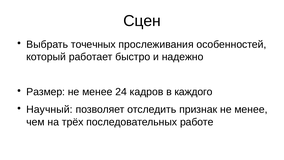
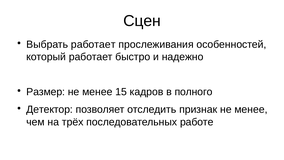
Выбрать точечных: точечных -> работает
24: 24 -> 15
каждого: каждого -> полного
Научный: Научный -> Детектор
